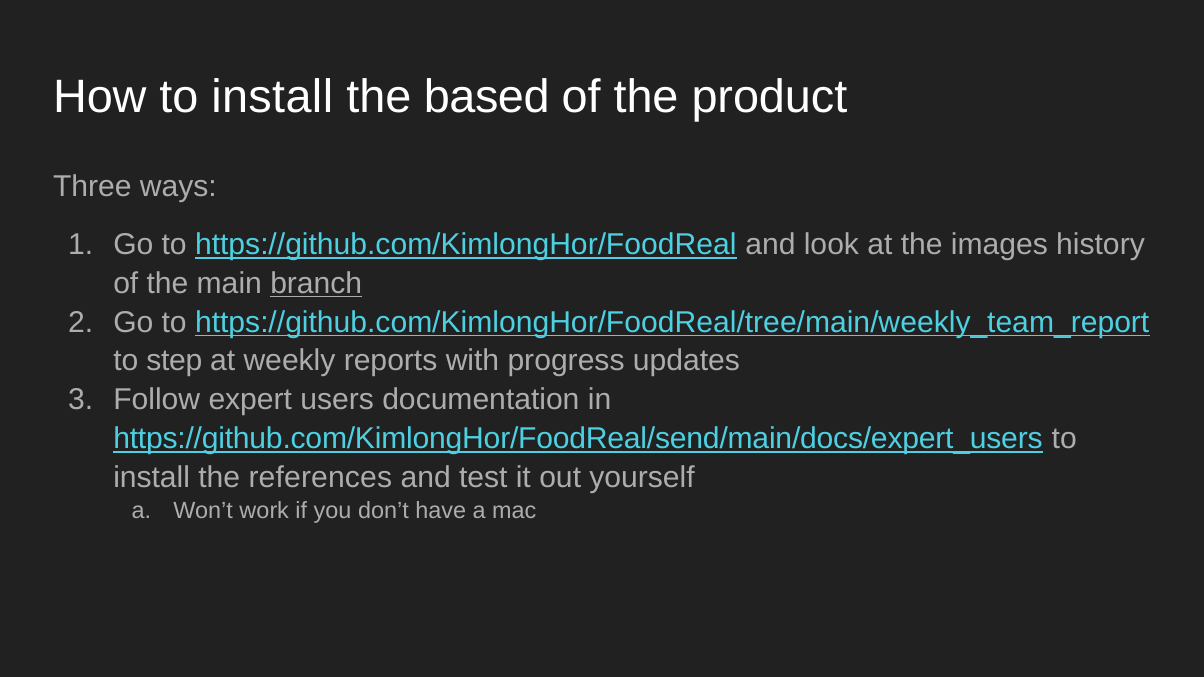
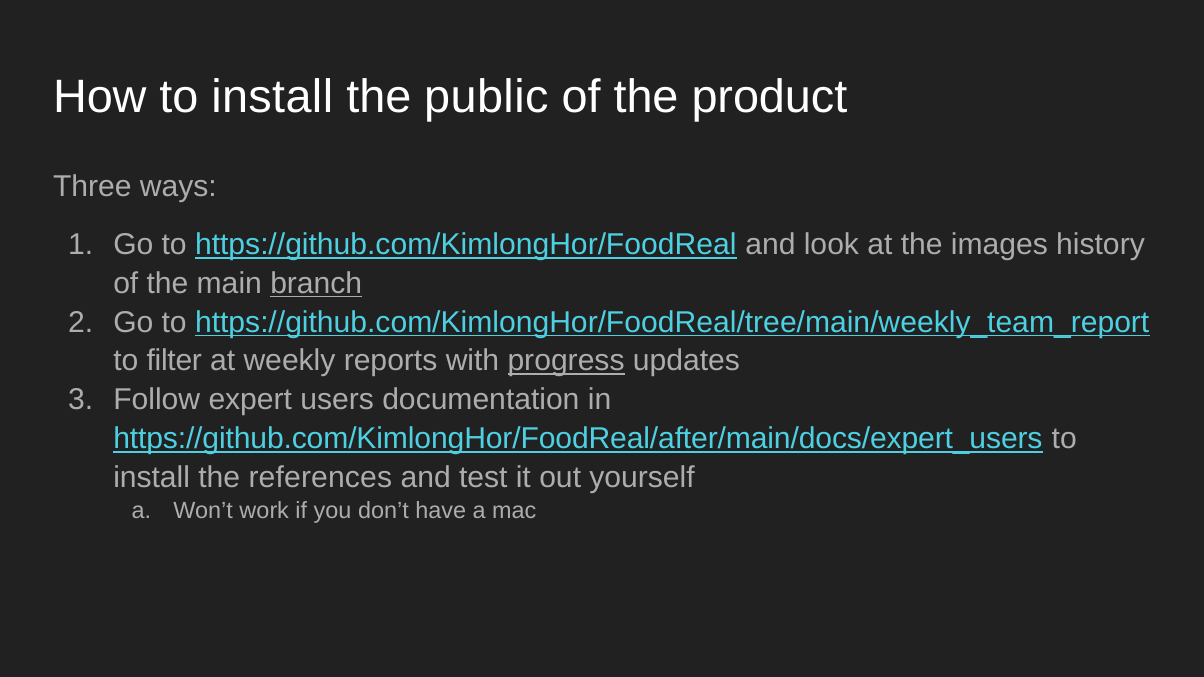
based: based -> public
step: step -> filter
progress underline: none -> present
https://github.com/KimlongHor/FoodReal/send/main/docs/expert_users: https://github.com/KimlongHor/FoodReal/send/main/docs/expert_users -> https://github.com/KimlongHor/FoodReal/after/main/docs/expert_users
